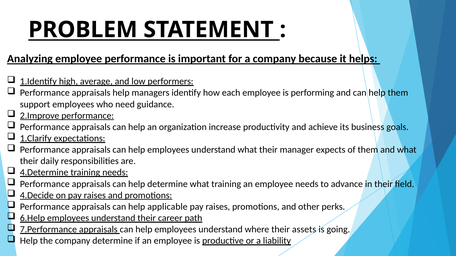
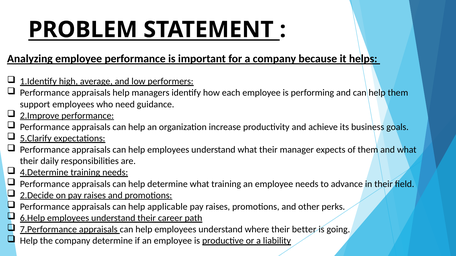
1.Clarify: 1.Clarify -> 5.Clarify
4.Decide: 4.Decide -> 2.Decide
assets: assets -> better
